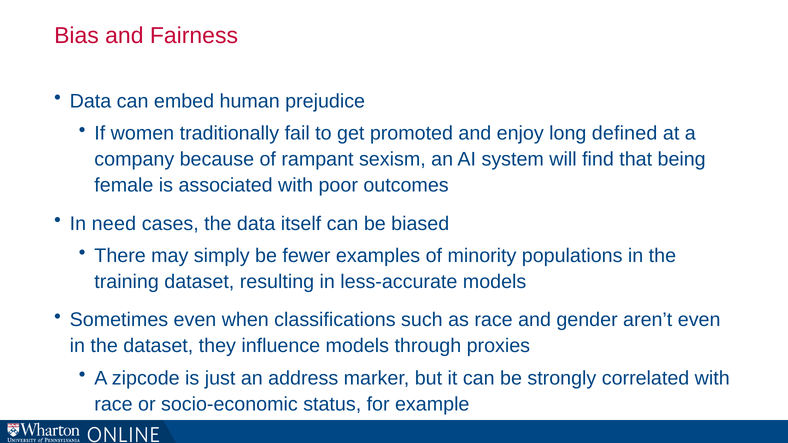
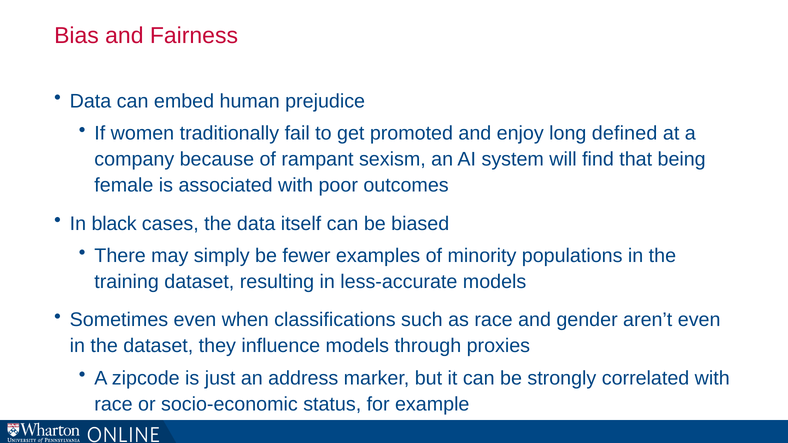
need: need -> black
